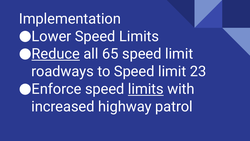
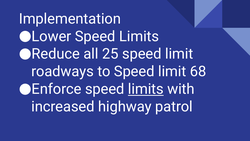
Reduce underline: present -> none
65: 65 -> 25
23: 23 -> 68
